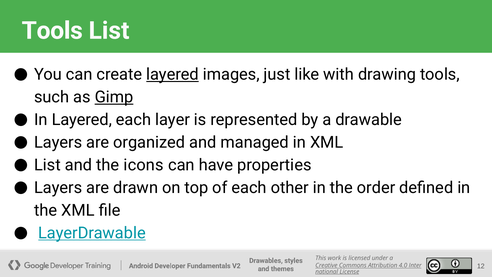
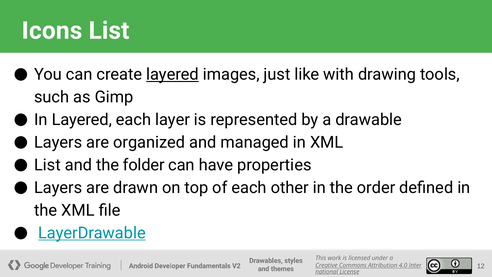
Tools at (52, 31): Tools -> Icons
Gimp underline: present -> none
icons: icons -> folder
